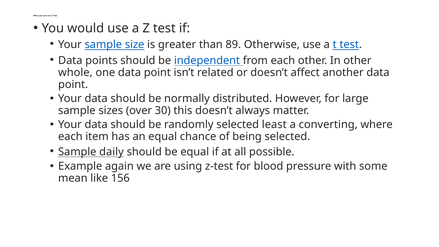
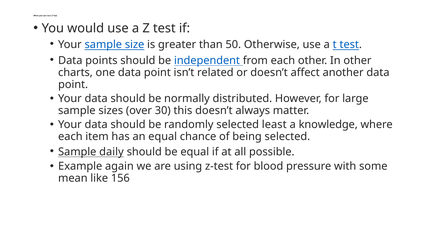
89: 89 -> 50
whole: whole -> charts
converting: converting -> knowledge
